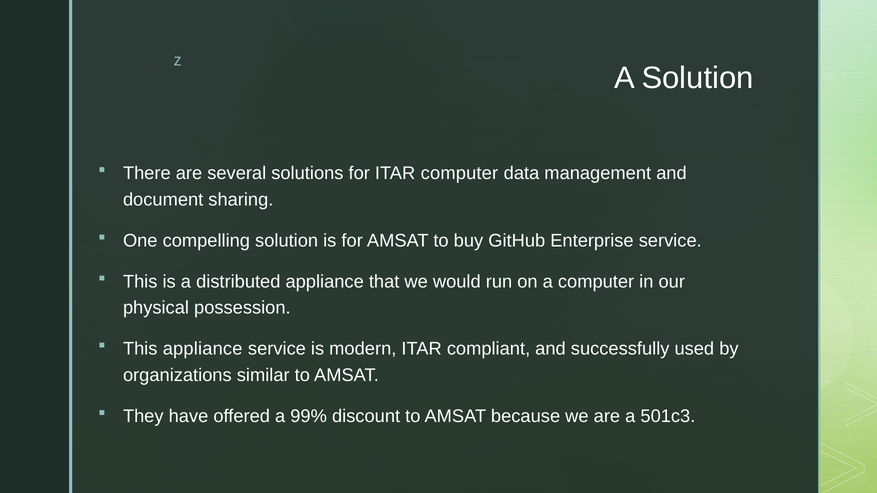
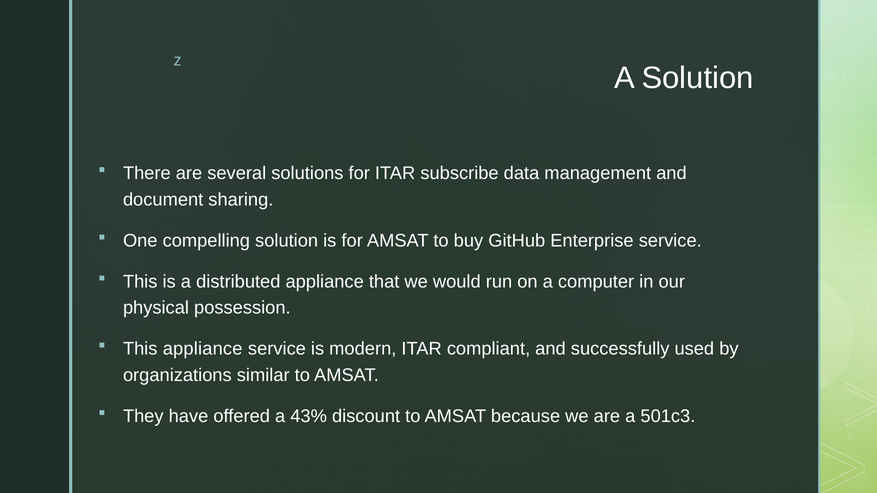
ITAR computer: computer -> subscribe
99%: 99% -> 43%
